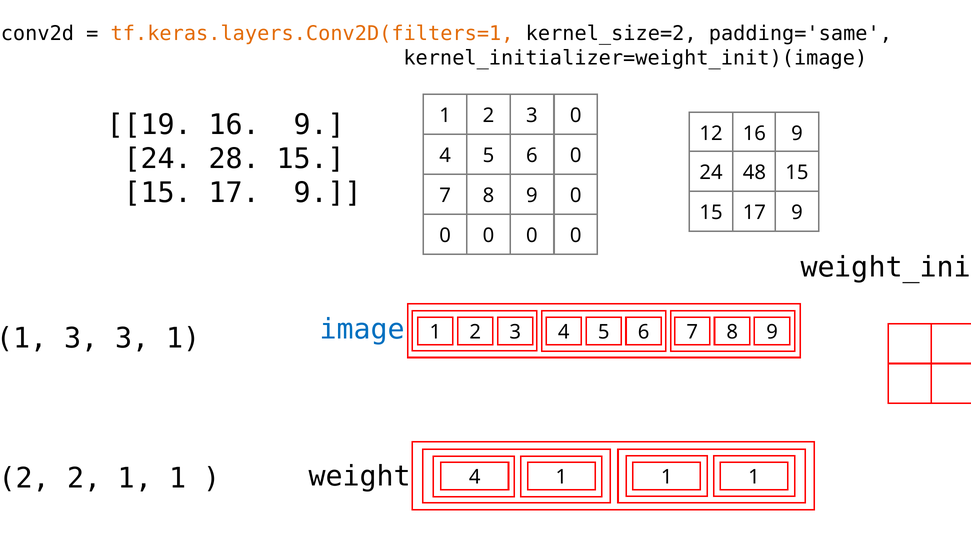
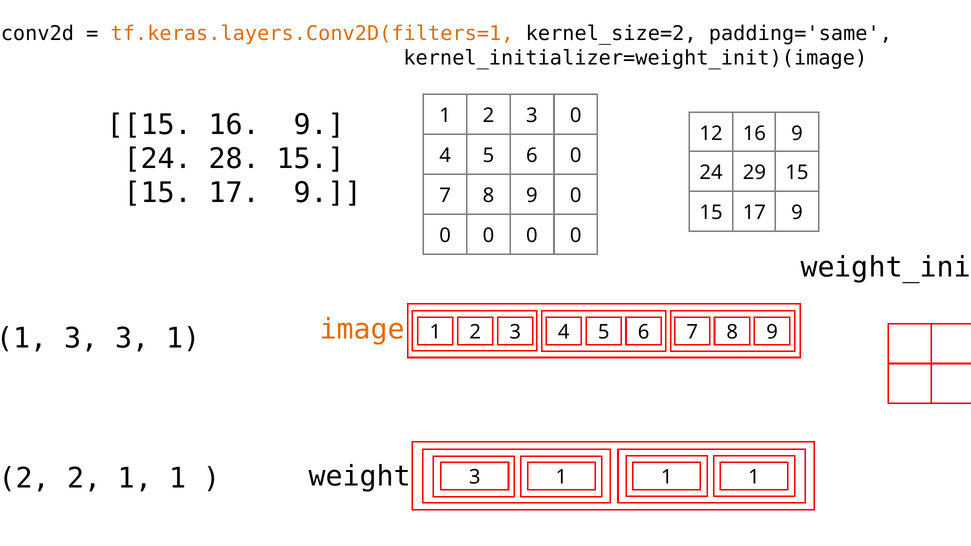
19 at (149, 125): 19 -> 15
48: 48 -> 29
image colour: blue -> orange
4 at (475, 477): 4 -> 3
